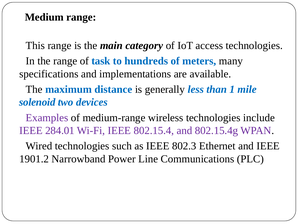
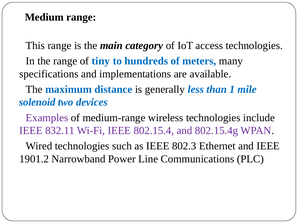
task: task -> tiny
284.01: 284.01 -> 832.11
